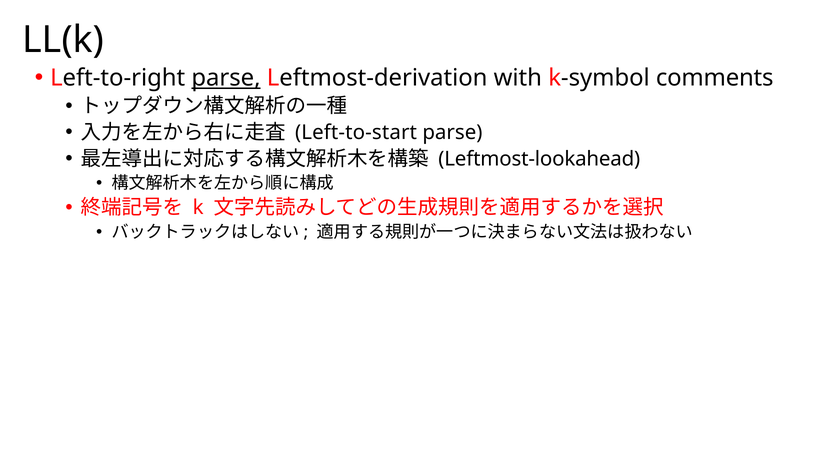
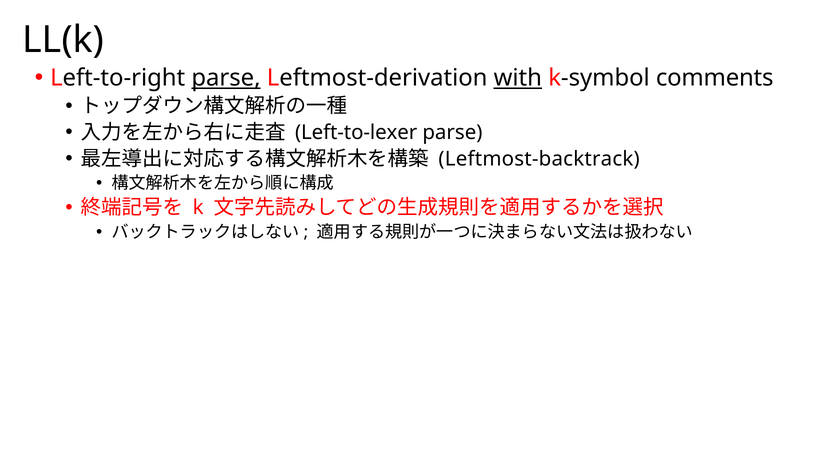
with underline: none -> present
Left-to-start: Left-to-start -> Left-to-lexer
Leftmost-lookahead: Leftmost-lookahead -> Leftmost-backtrack
